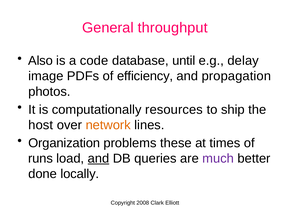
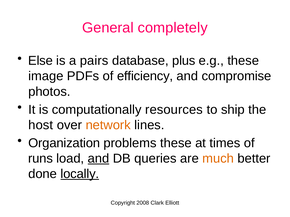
throughput: throughput -> completely
Also: Also -> Else
code: code -> pairs
until: until -> plus
e.g delay: delay -> these
propagation: propagation -> compromise
much colour: purple -> orange
locally underline: none -> present
